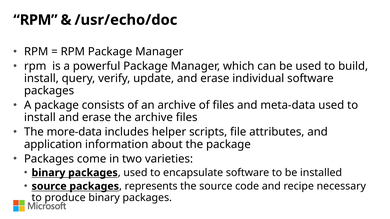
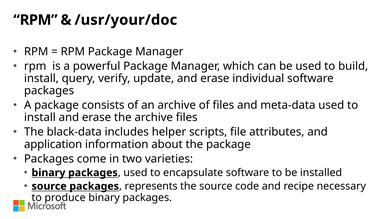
/usr/echo/doc: /usr/echo/doc -> /usr/your/doc
more-data: more-data -> black-data
